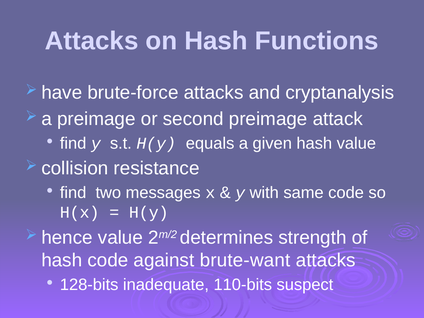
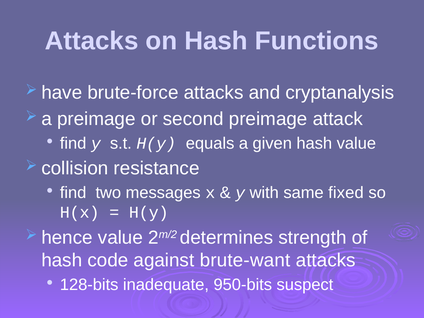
same code: code -> fixed
110-bits: 110-bits -> 950-bits
